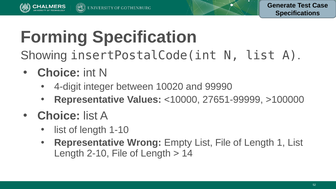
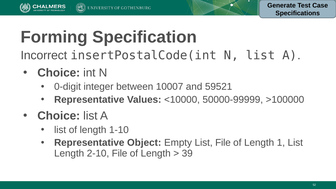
Showing: Showing -> Incorrect
4-digit: 4-digit -> 0-digit
10020: 10020 -> 10007
99990: 99990 -> 59521
27651-99999: 27651-99999 -> 50000-99999
Wrong: Wrong -> Object
14: 14 -> 39
